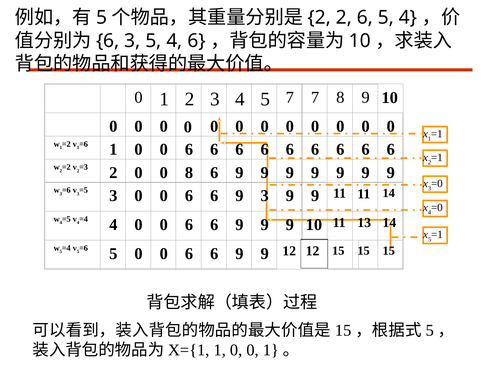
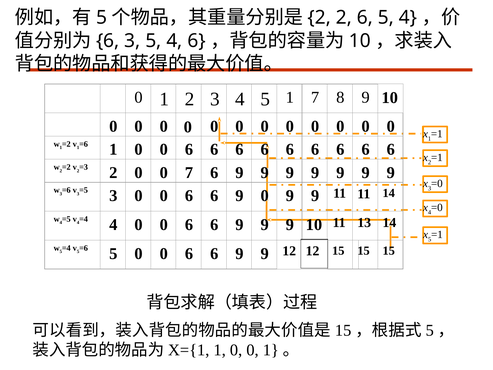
5 7: 7 -> 1
0 8: 8 -> 7
9 3: 3 -> 0
